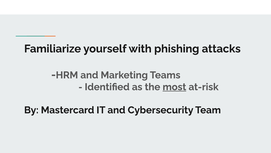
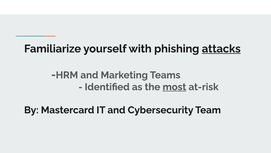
attacks underline: none -> present
